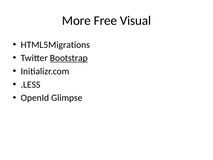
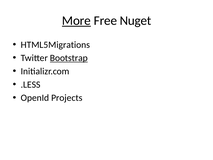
More underline: none -> present
Visual: Visual -> Nuget
Glimpse: Glimpse -> Projects
